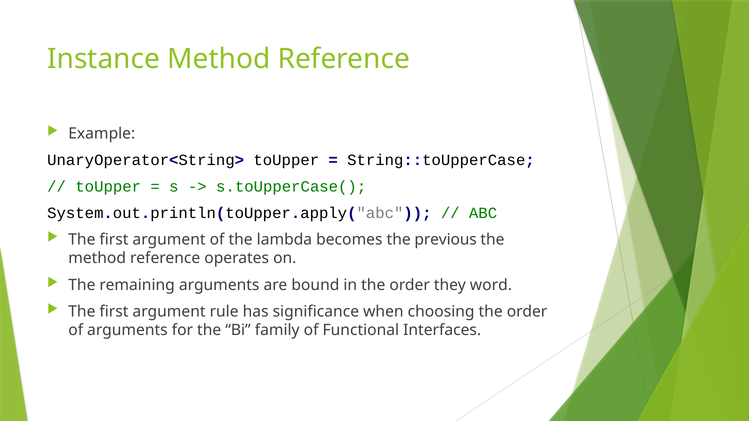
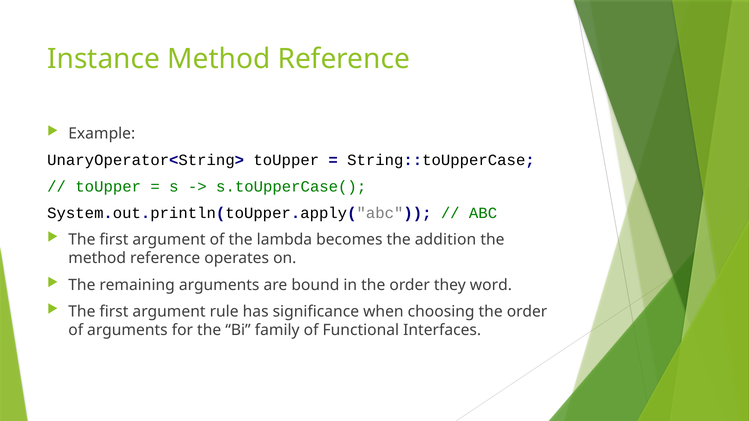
previous: previous -> addition
